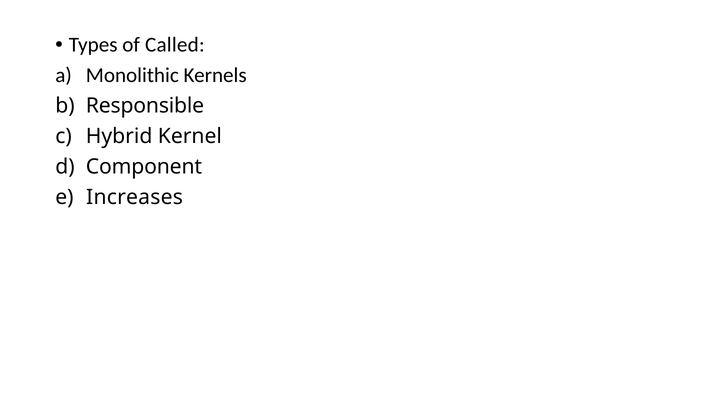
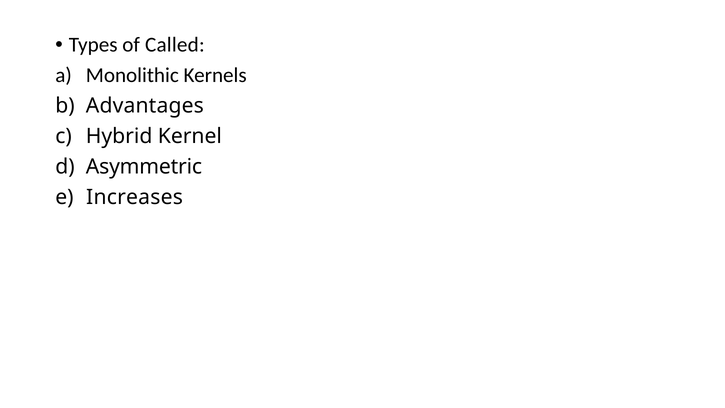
Responsible: Responsible -> Advantages
Component: Component -> Asymmetric
